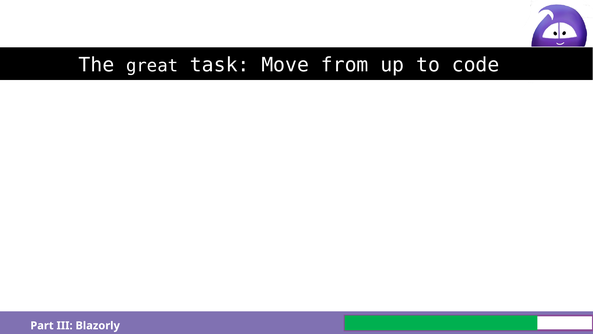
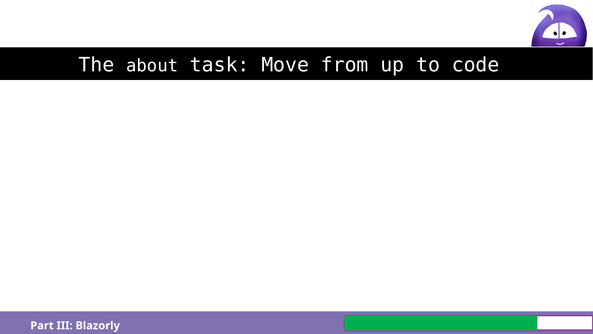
great: great -> about
